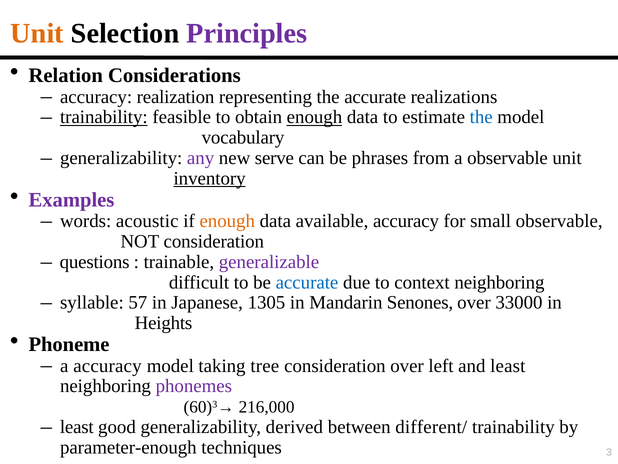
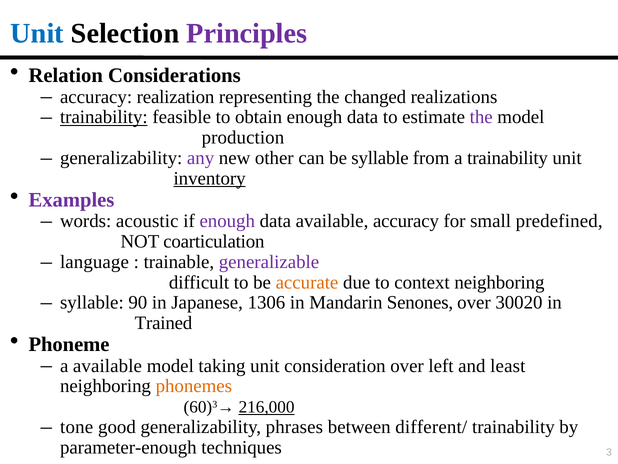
Unit at (37, 34) colour: orange -> blue
the accurate: accurate -> changed
enough at (314, 117) underline: present -> none
the at (481, 117) colour: blue -> purple
vocabulary: vocabulary -> production
serve: serve -> other
be phrases: phrases -> syllable
a observable: observable -> trainability
enough at (227, 221) colour: orange -> purple
small observable: observable -> predefined
NOT consideration: consideration -> coarticulation
questions: questions -> language
accurate at (307, 282) colour: blue -> orange
57: 57 -> 90
1305: 1305 -> 1306
33000: 33000 -> 30020
Heights: Heights -> Trained
a accuracy: accuracy -> available
taking tree: tree -> unit
phonemes colour: purple -> orange
216,000 underline: none -> present
least at (77, 427): least -> tone
derived: derived -> phrases
